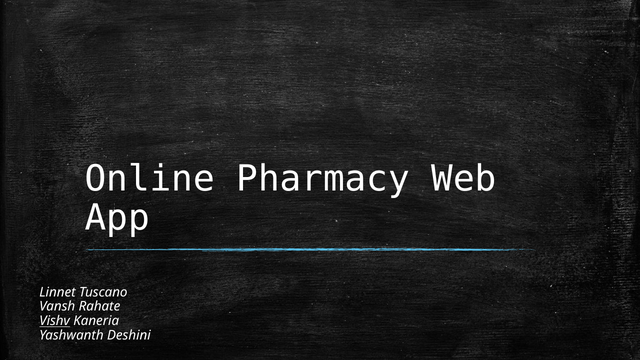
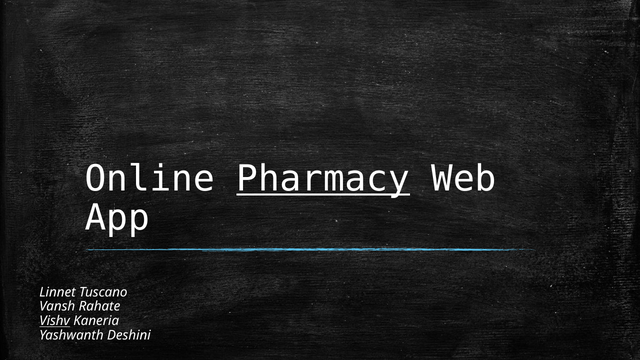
Pharmacy underline: none -> present
